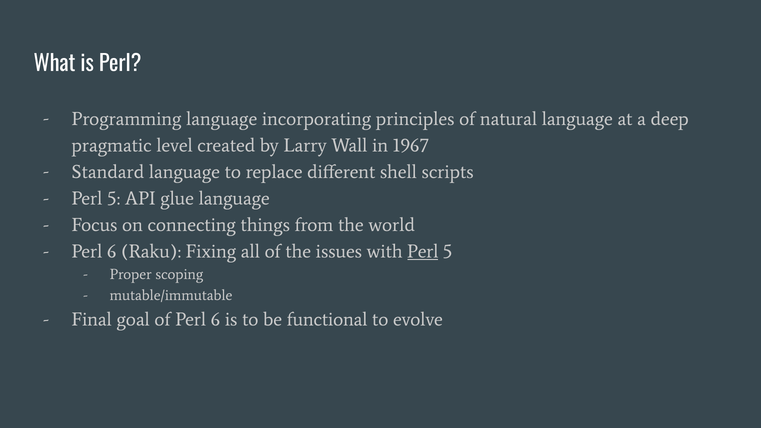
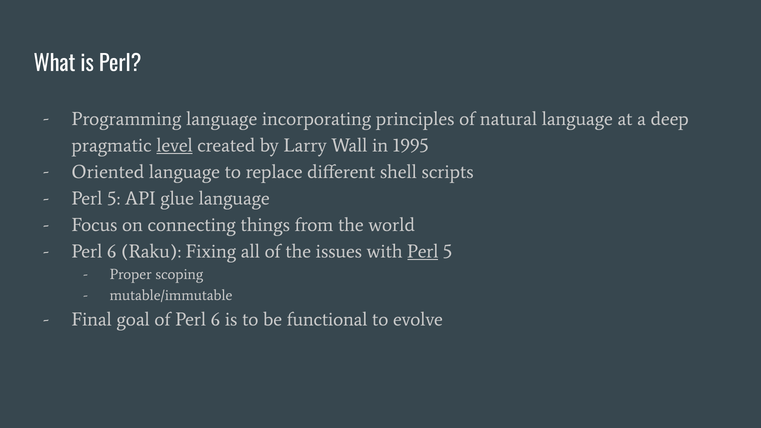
level underline: none -> present
1967: 1967 -> 1995
Standard: Standard -> Oriented
